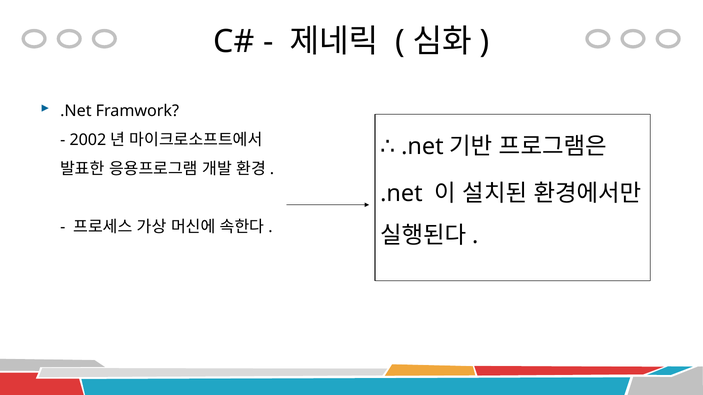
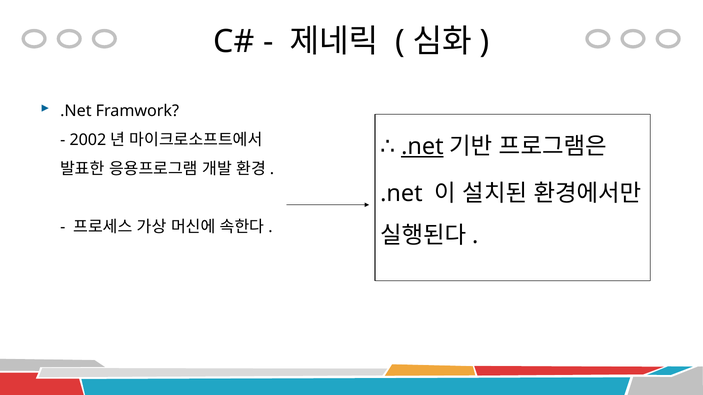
.net at (422, 147) underline: none -> present
